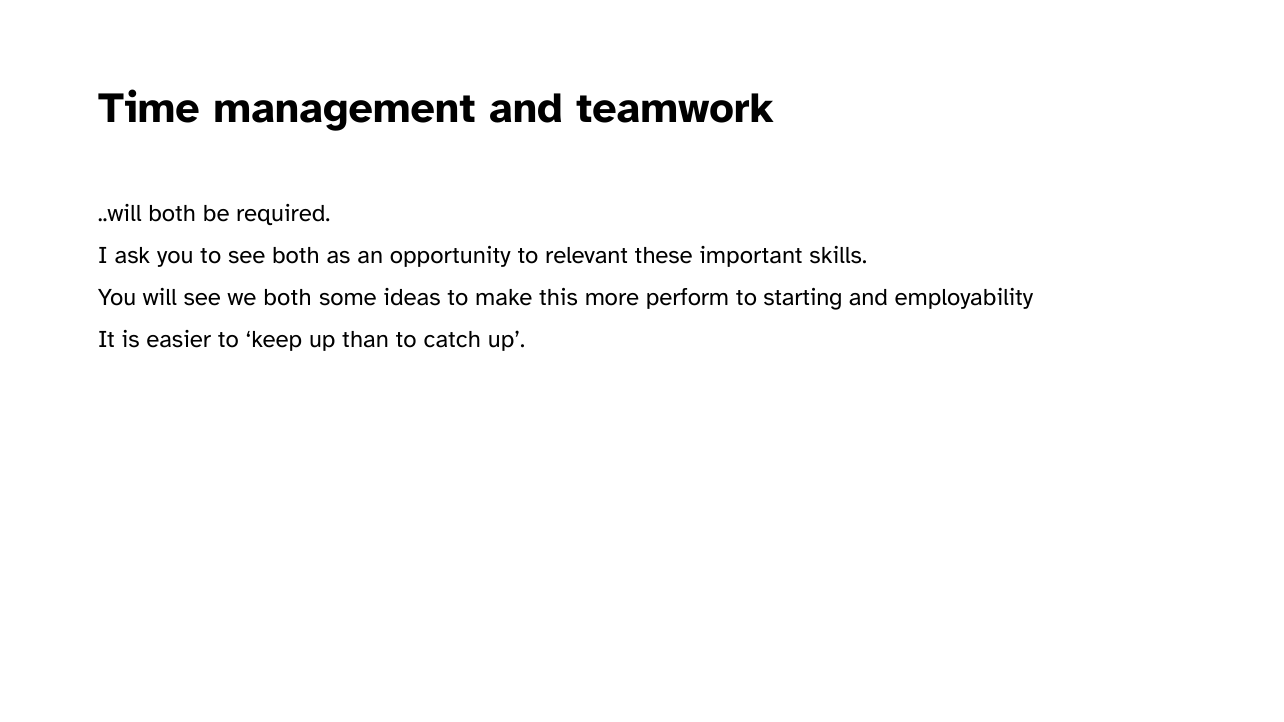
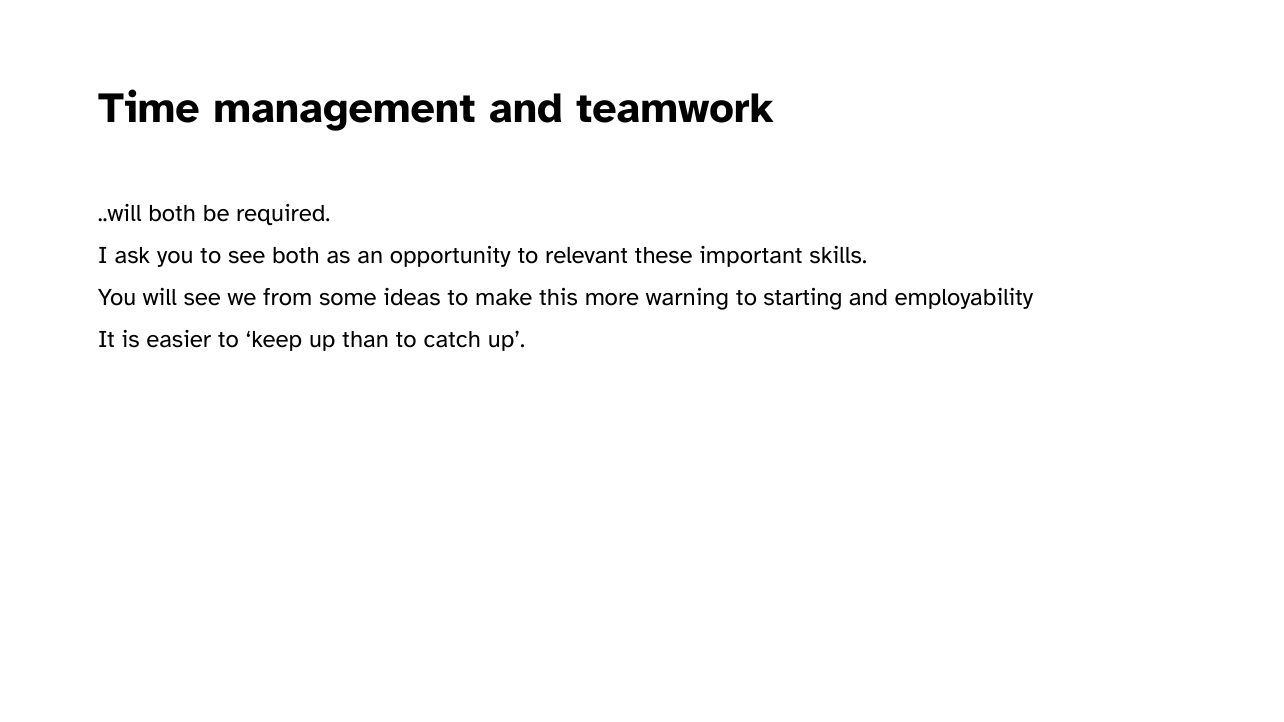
we both: both -> from
perform: perform -> warning
